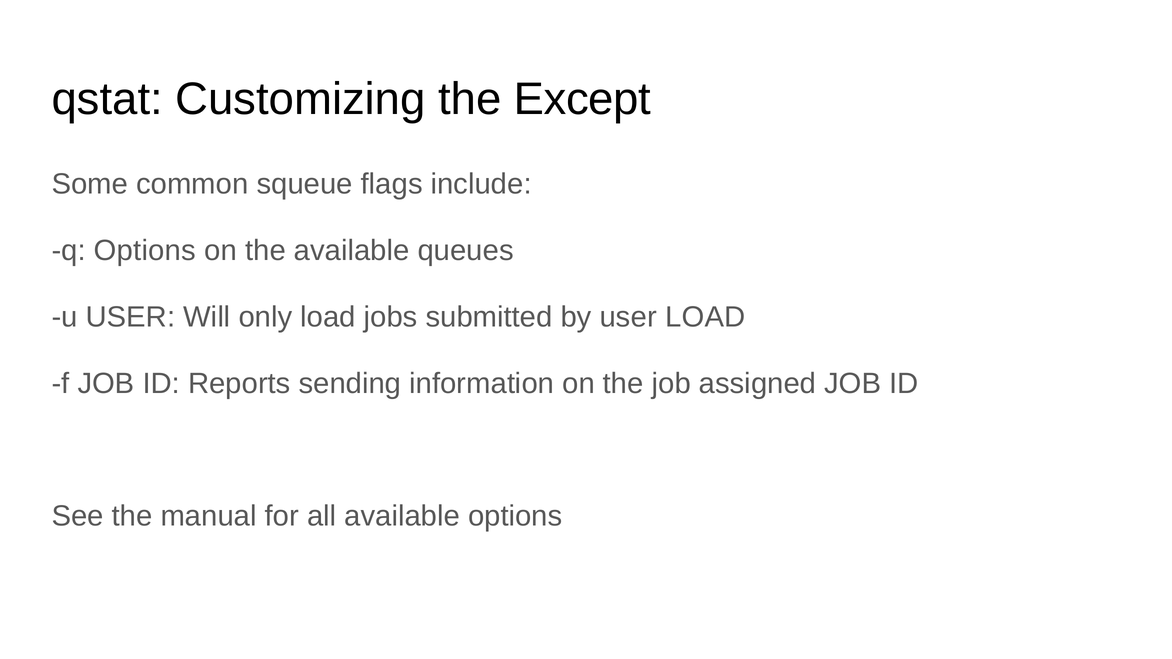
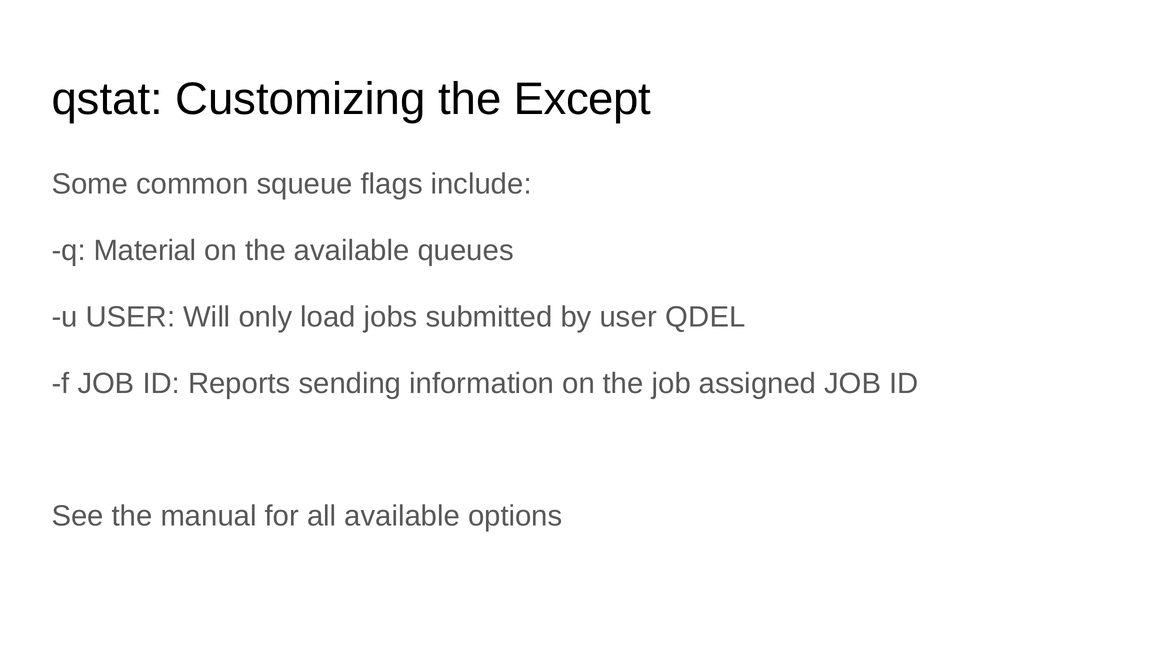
q Options: Options -> Material
user LOAD: LOAD -> QDEL
